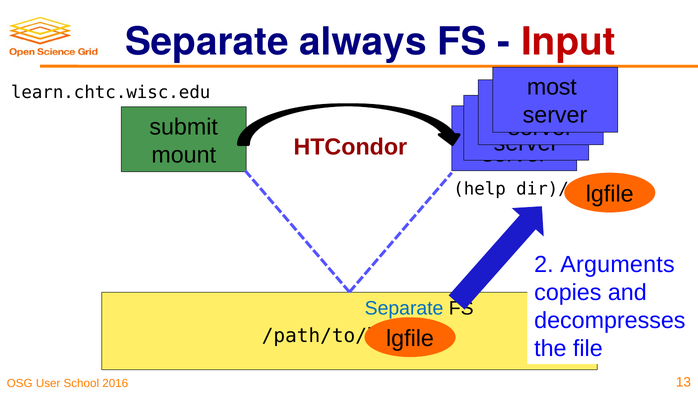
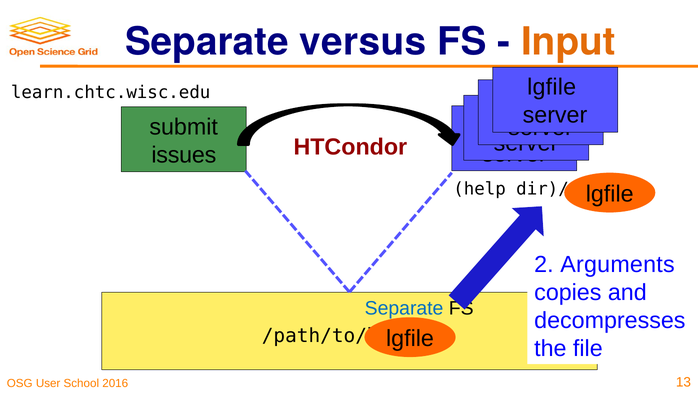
always: always -> versus
Input colour: red -> orange
most at (552, 87): most -> lgfile
mount: mount -> issues
